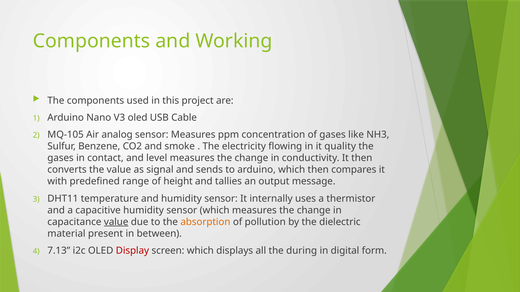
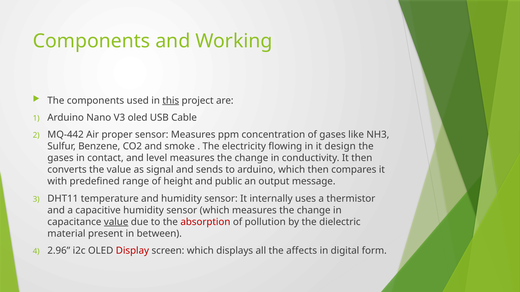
this underline: none -> present
MQ-105: MQ-105 -> MQ-442
analog: analog -> proper
quality: quality -> design
tallies: tallies -> public
absorption colour: orange -> red
7.13: 7.13 -> 2.96
during: during -> affects
